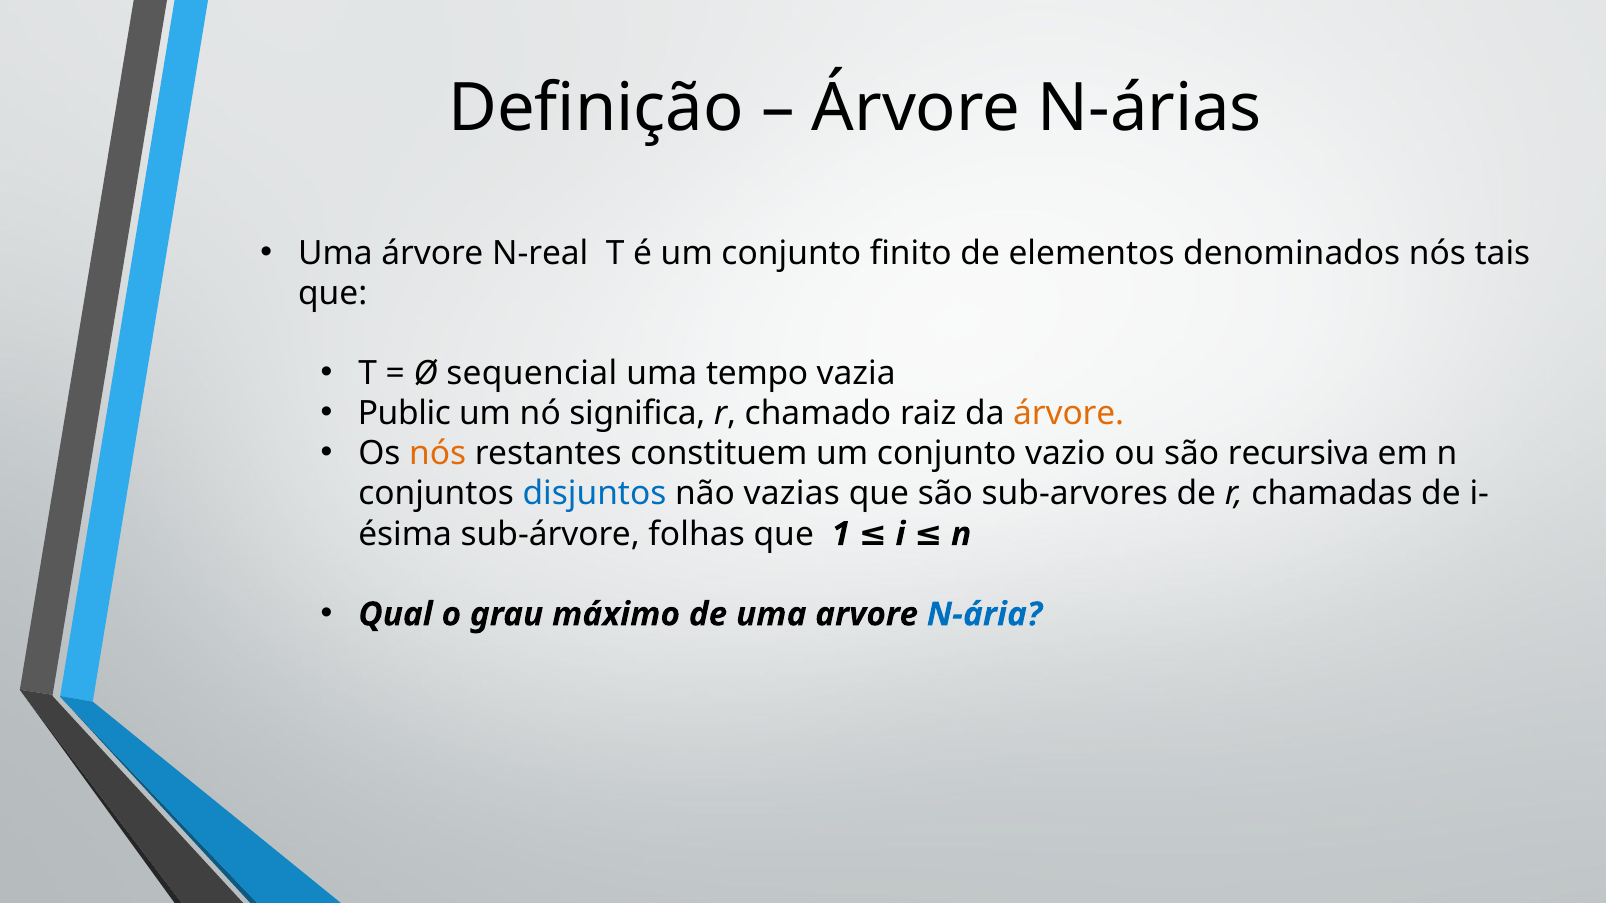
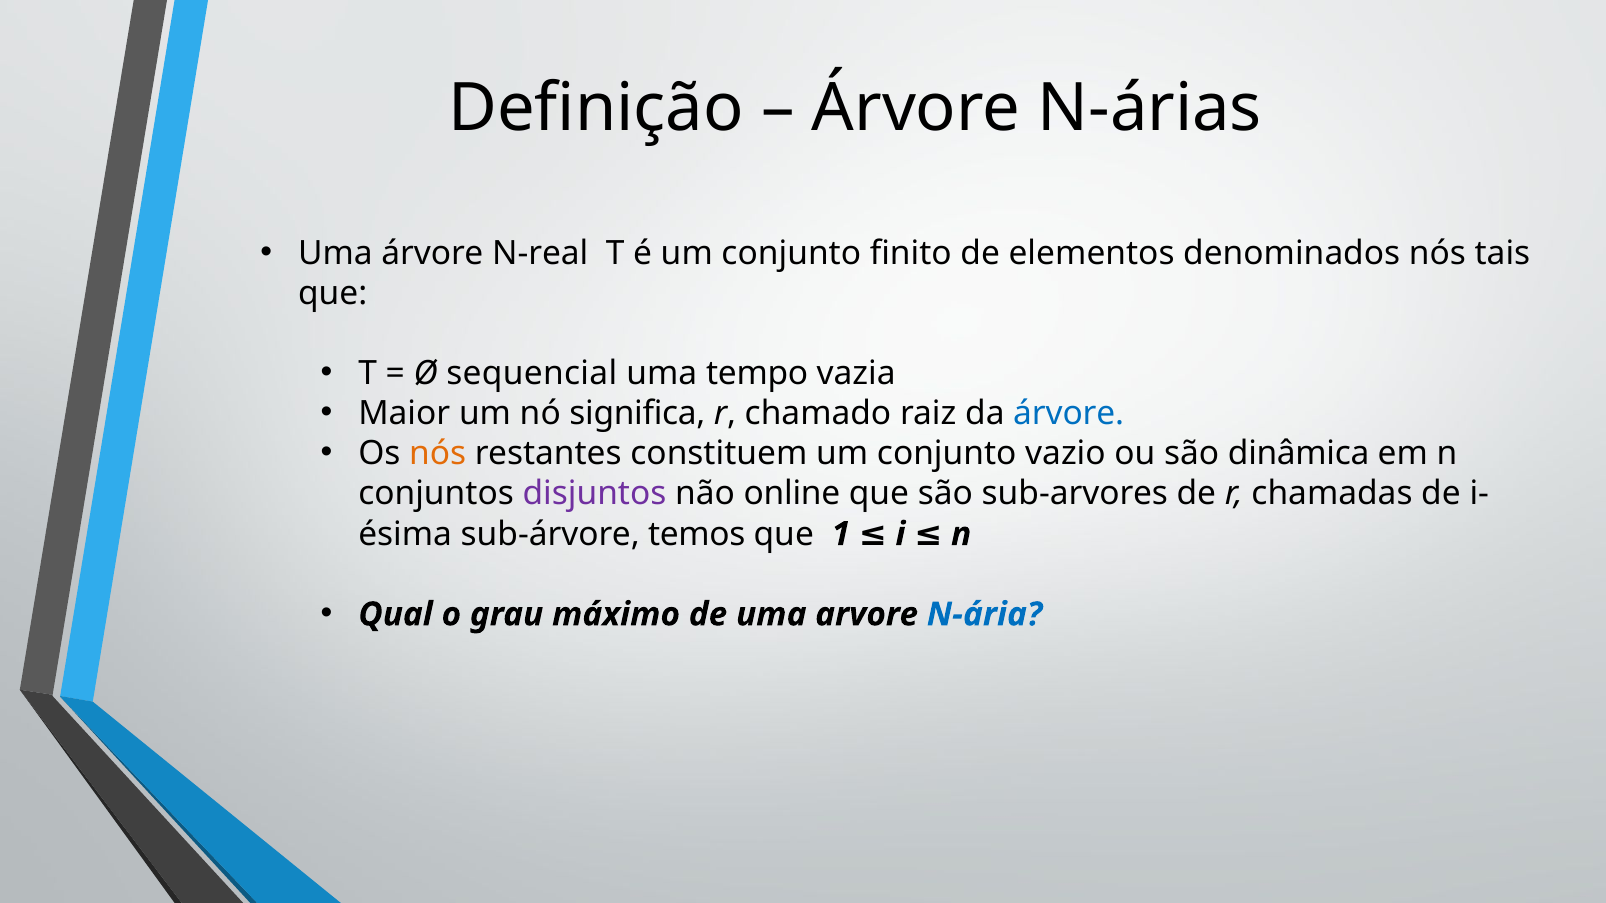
Public: Public -> Maior
árvore at (1069, 414) colour: orange -> blue
recursiva: recursiva -> dinâmica
disjuntos colour: blue -> purple
vazias: vazias -> online
folhas: folhas -> temos
